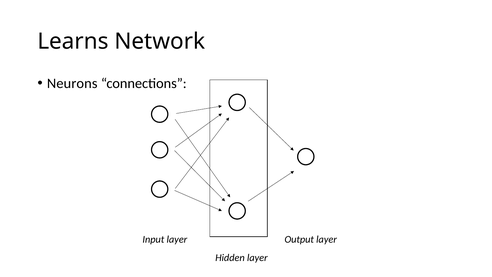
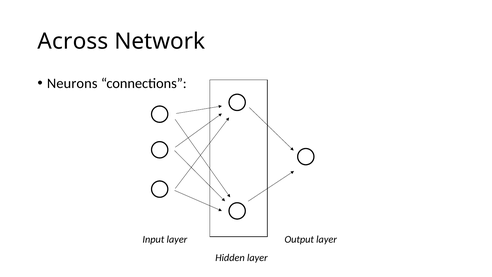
Learns: Learns -> Across
